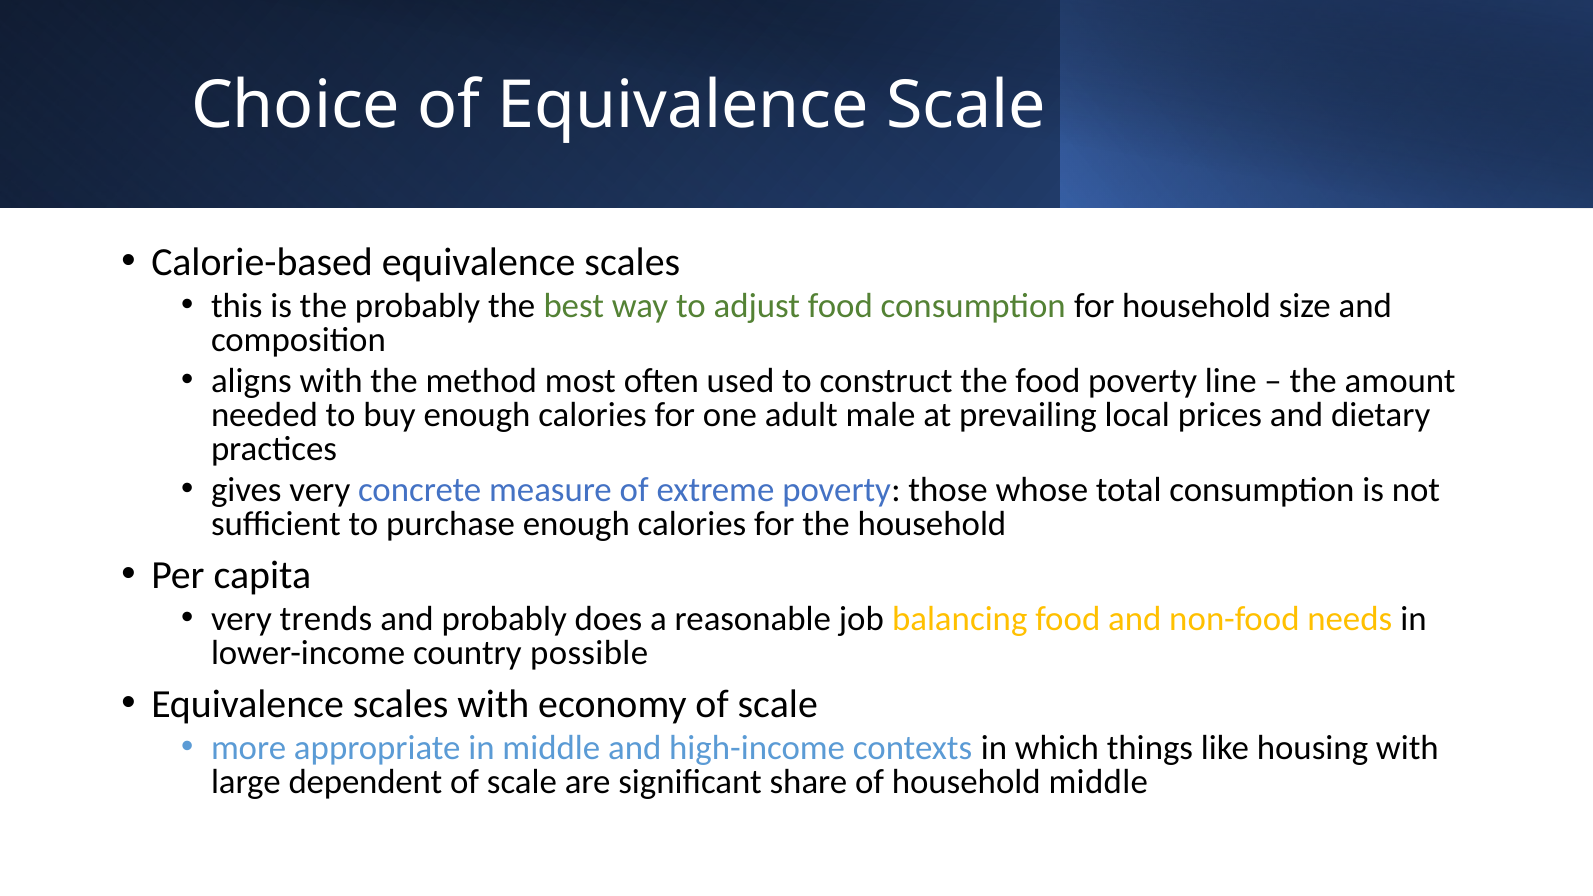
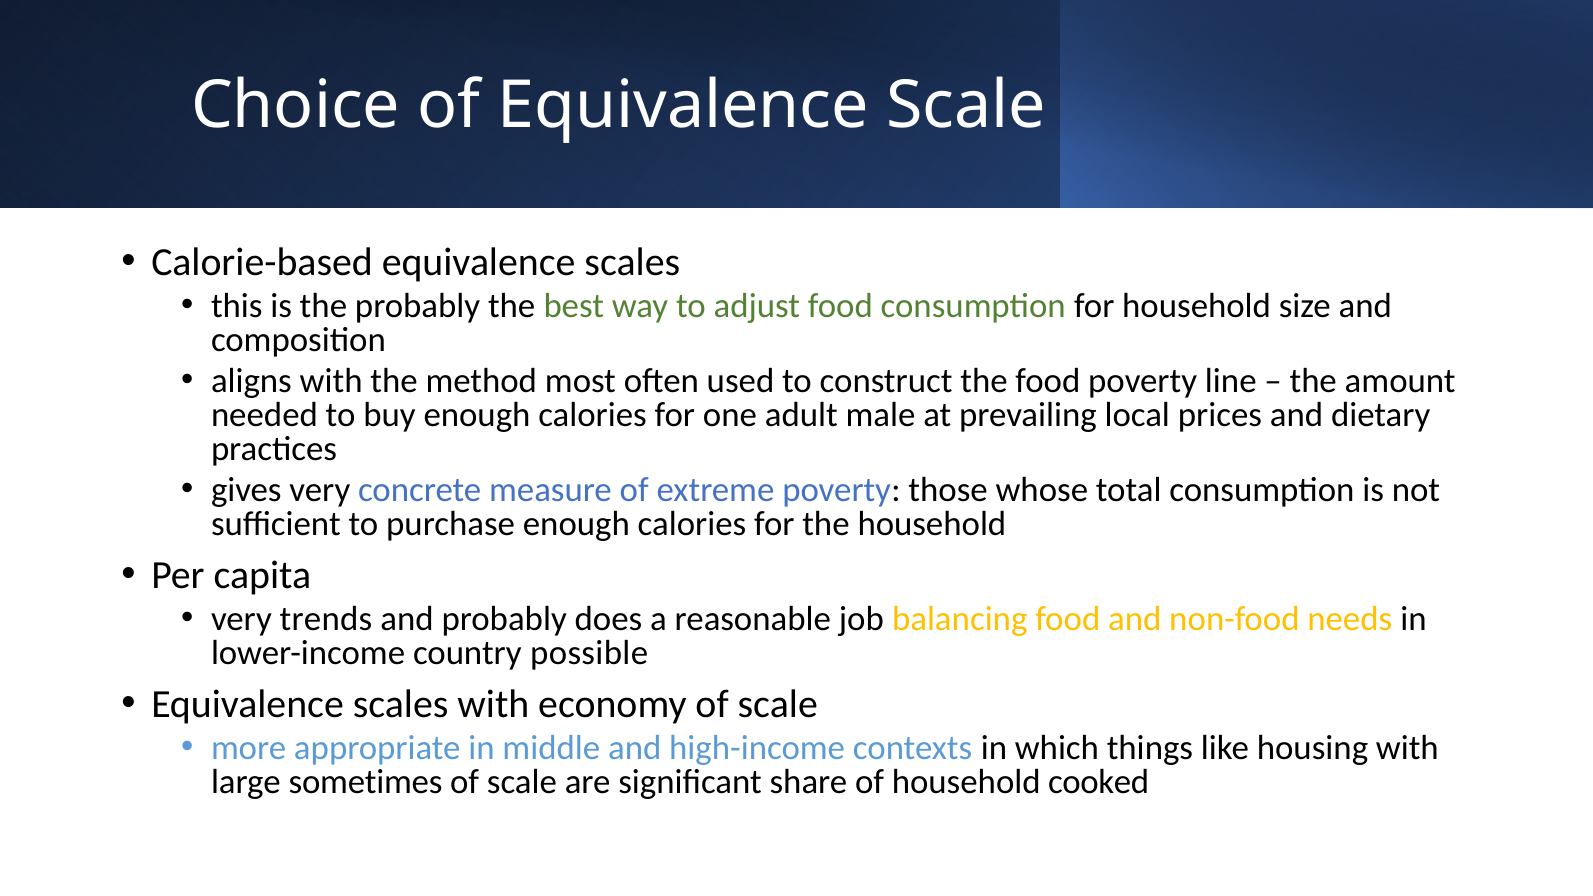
dependent: dependent -> sometimes
household middle: middle -> cooked
